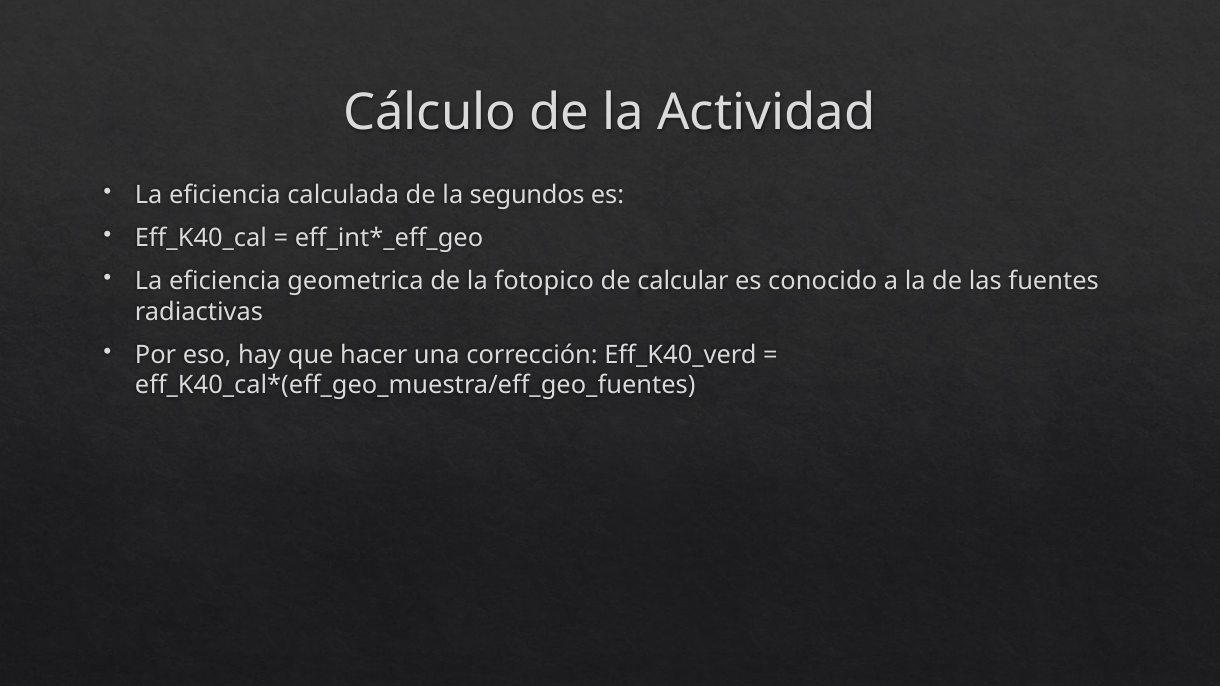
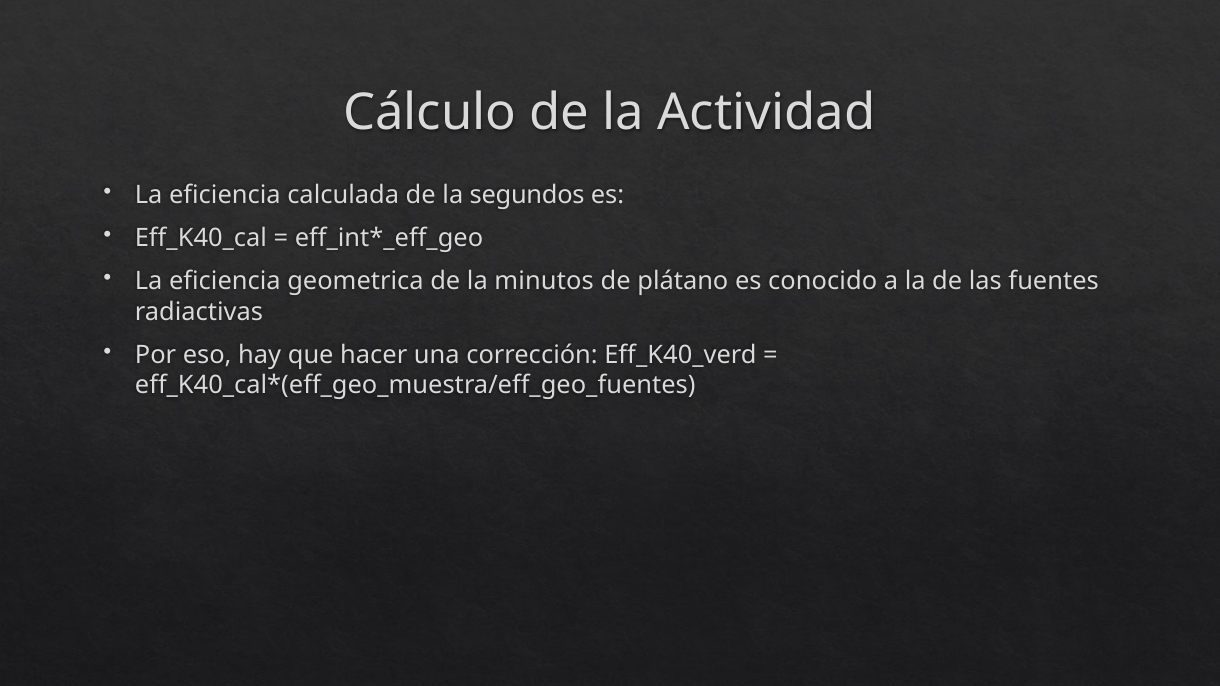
fotopico: fotopico -> minutos
calcular: calcular -> plátano
